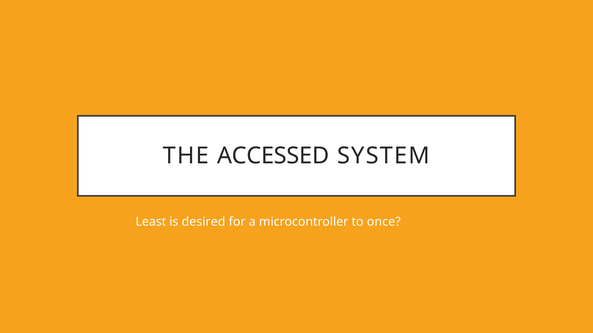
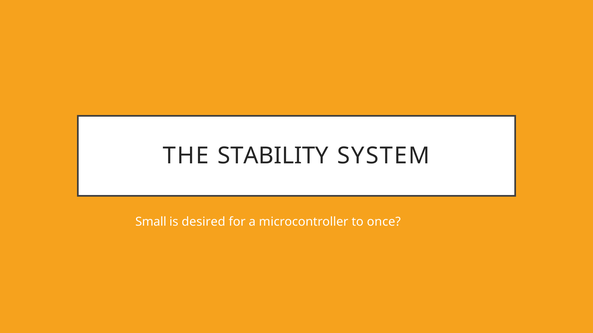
ACCESSED: ACCESSED -> STABILITY
Least: Least -> Small
